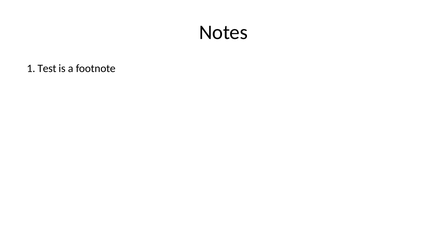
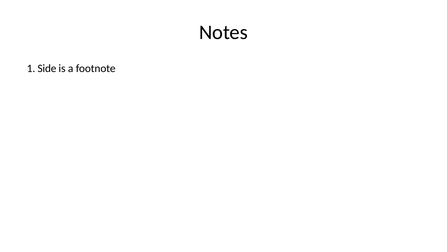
Test: Test -> Side
